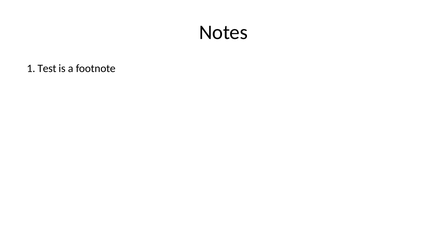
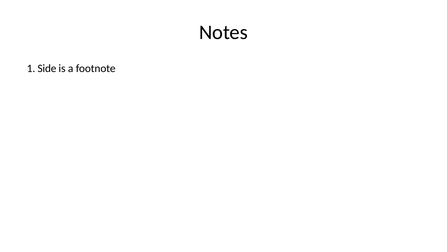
Test: Test -> Side
